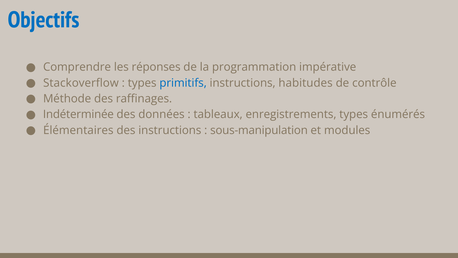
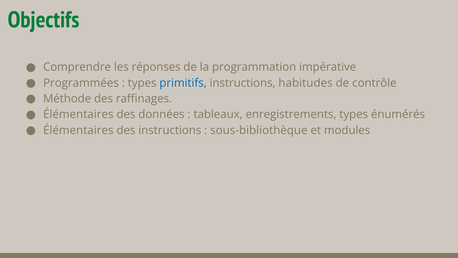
Objectifs colour: blue -> green
Stackoverflow: Stackoverflow -> Programmées
Indéterminée at (78, 114): Indéterminée -> Élémentaires
sous-manipulation: sous-manipulation -> sous-bibliothèque
